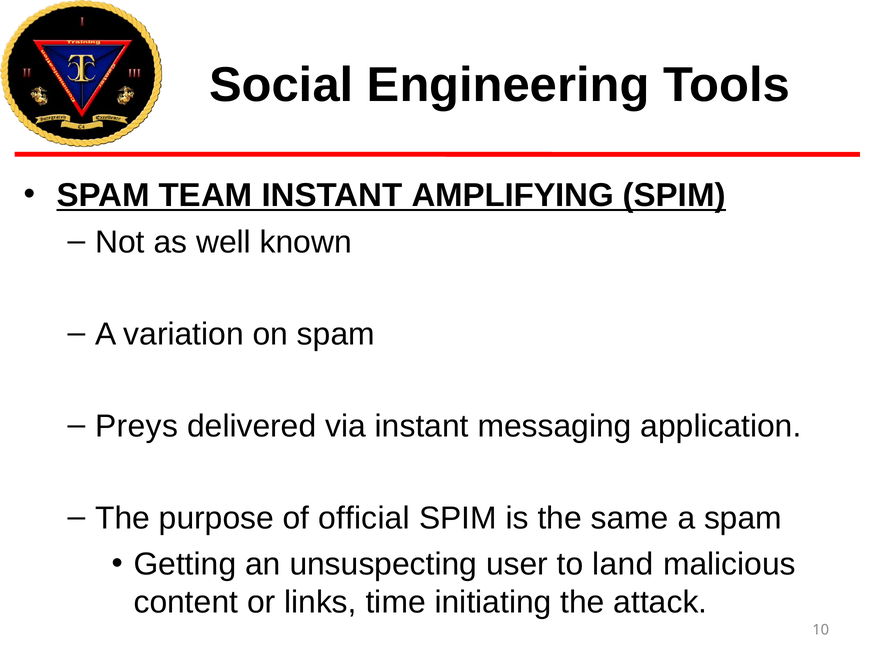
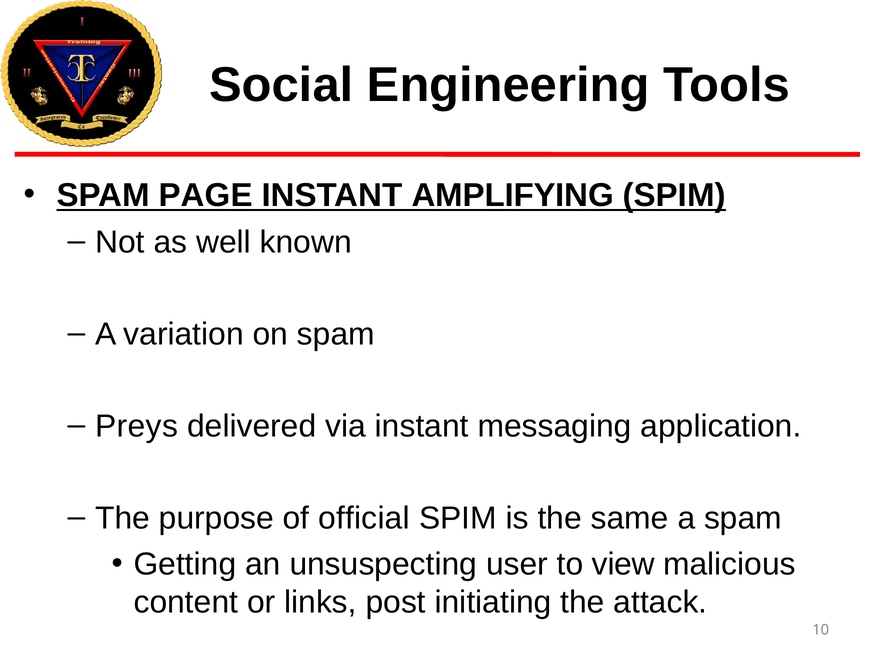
TEAM: TEAM -> PAGE
land: land -> view
time: time -> post
